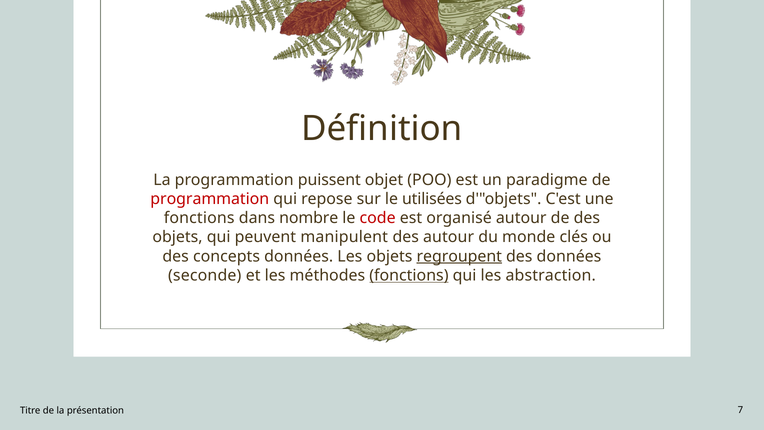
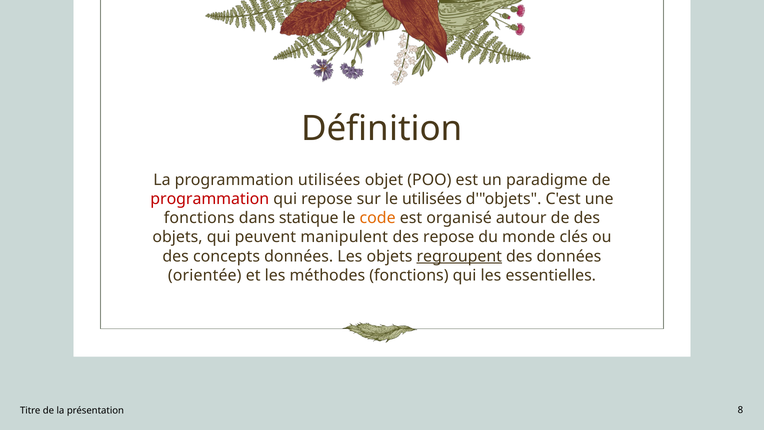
programmation puissent: puissent -> utilisées
nombre: nombre -> statique
code colour: red -> orange
des autour: autour -> repose
seconde: seconde -> orientée
fonctions at (409, 275) underline: present -> none
abstraction: abstraction -> essentielles
7: 7 -> 8
